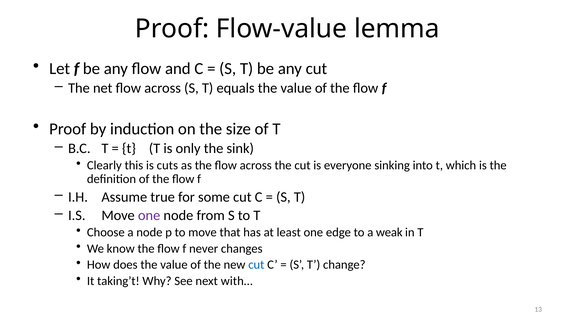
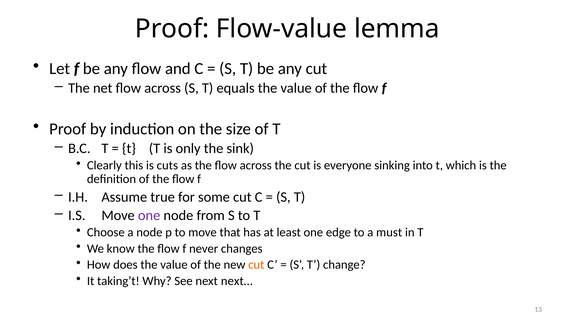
weak: weak -> must
cut at (256, 264) colour: blue -> orange
with…: with… -> next…
